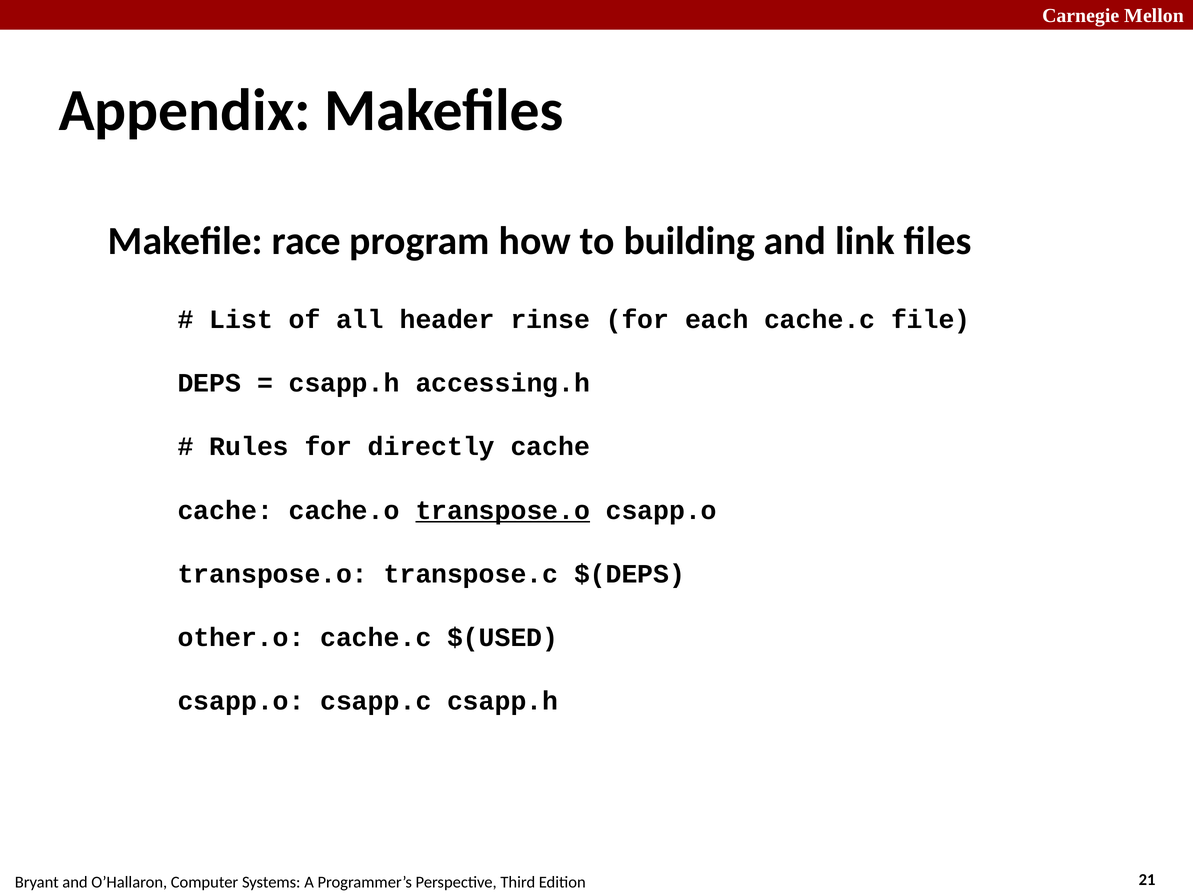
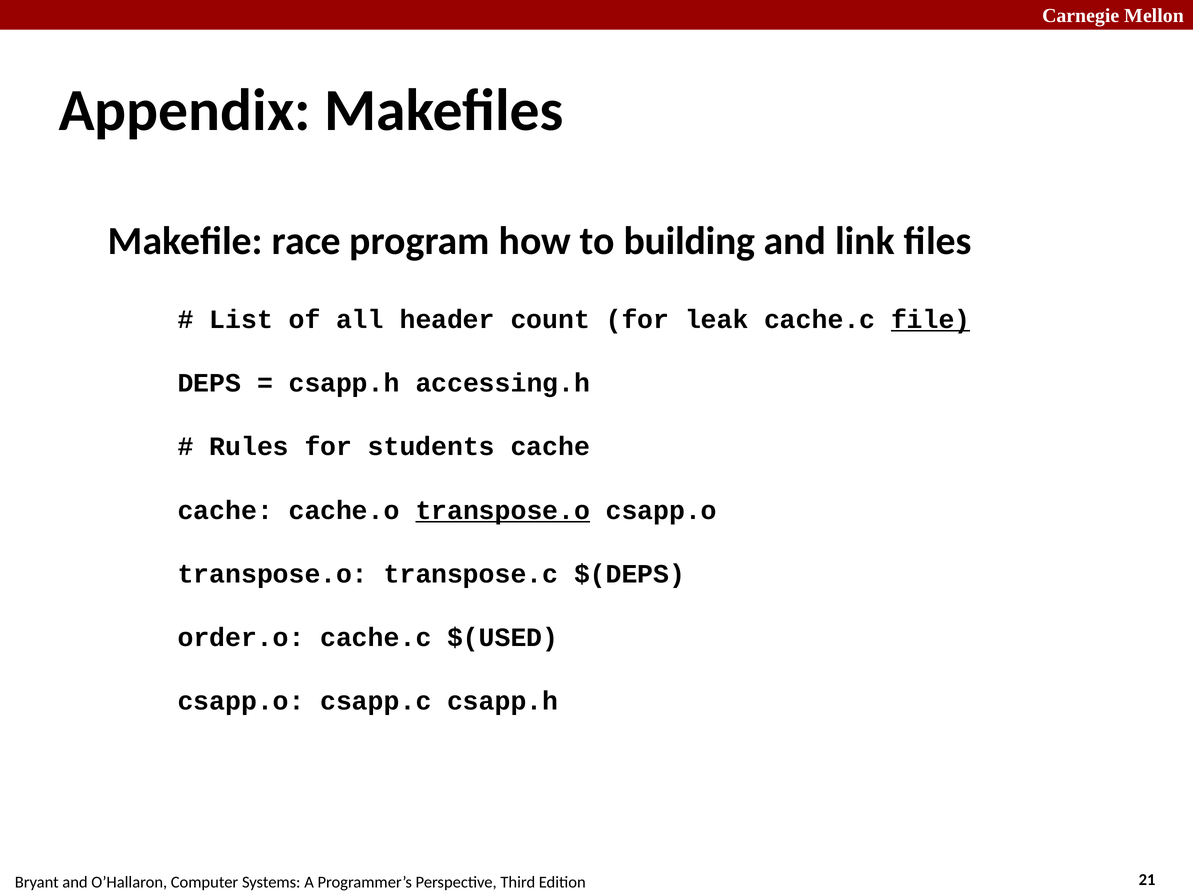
rinse: rinse -> count
each: each -> leak
file underline: none -> present
directly: directly -> students
other.o: other.o -> order.o
